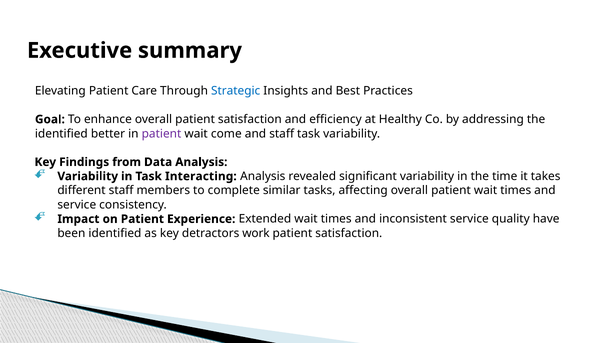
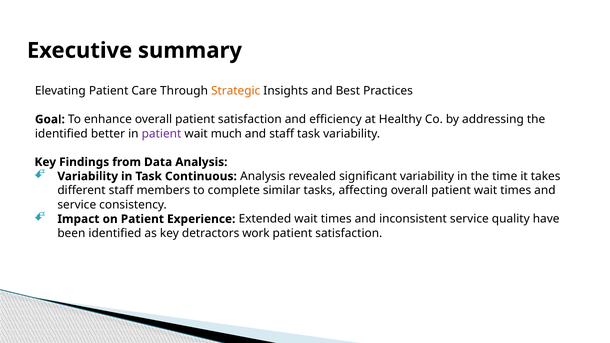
Strategic colour: blue -> orange
come: come -> much
Interacting: Interacting -> Continuous
